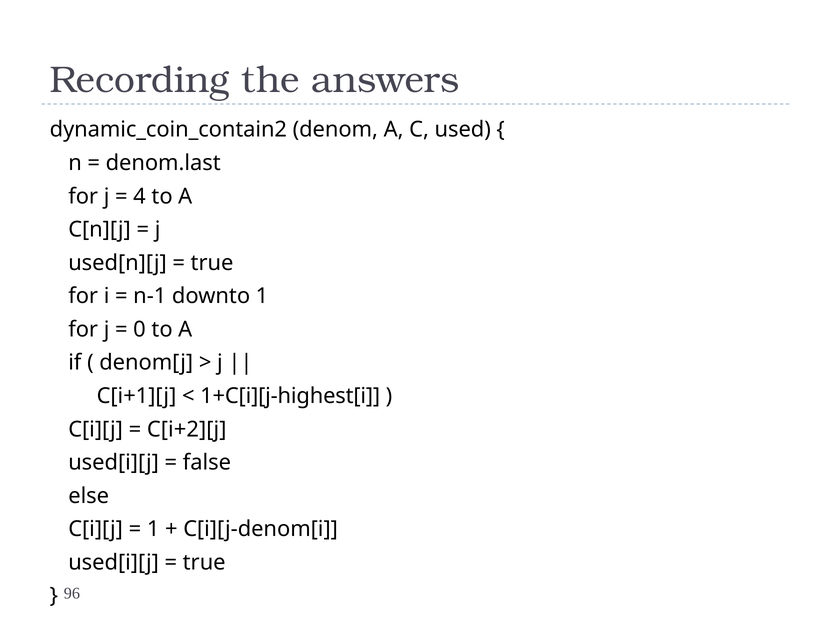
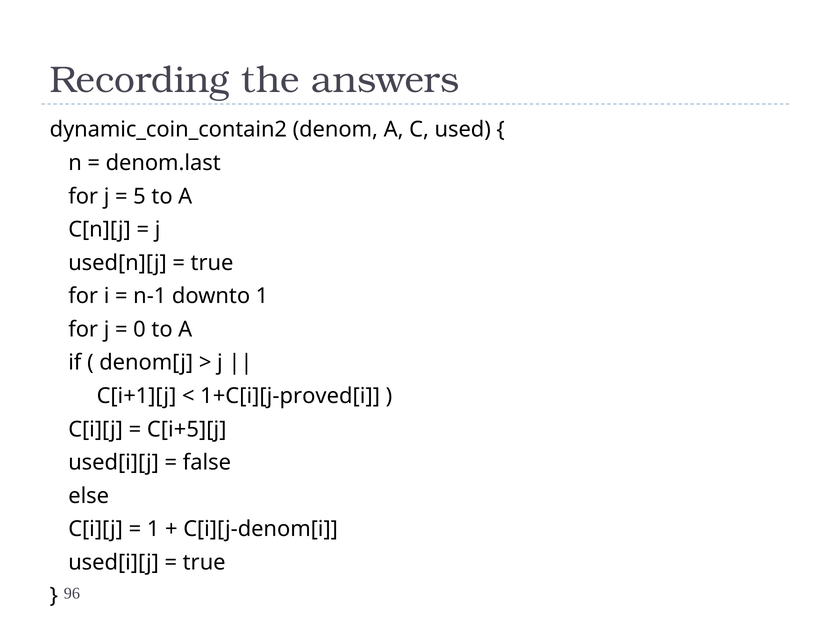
4: 4 -> 5
1+C[i][j-highest[i: 1+C[i][j-highest[i -> 1+C[i][j-proved[i
C[i+2][j: C[i+2][j -> C[i+5][j
